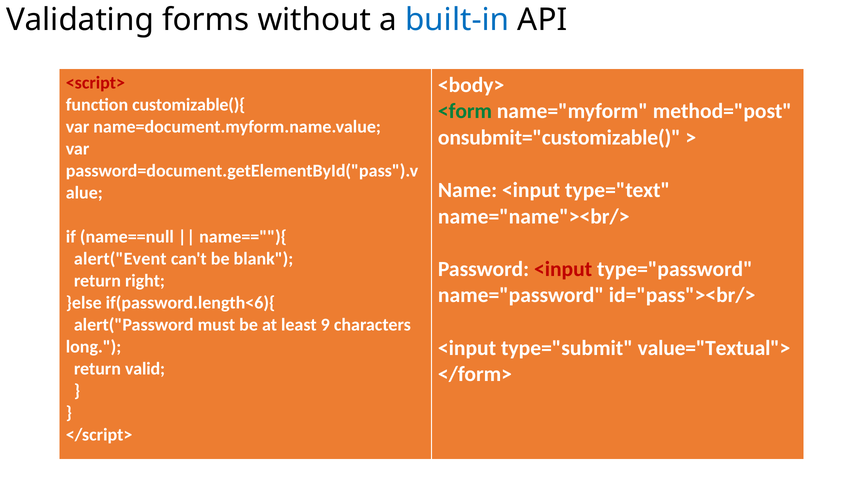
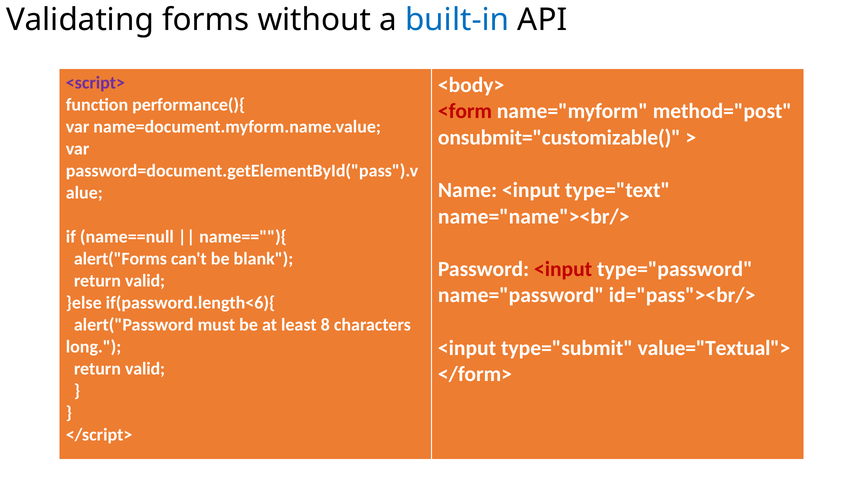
<script> colour: red -> purple
customizable(){: customizable(){ -> performance(){
<form colour: green -> red
alert("Event: alert("Event -> alert("Forms
right at (145, 281): right -> valid
9: 9 -> 8
